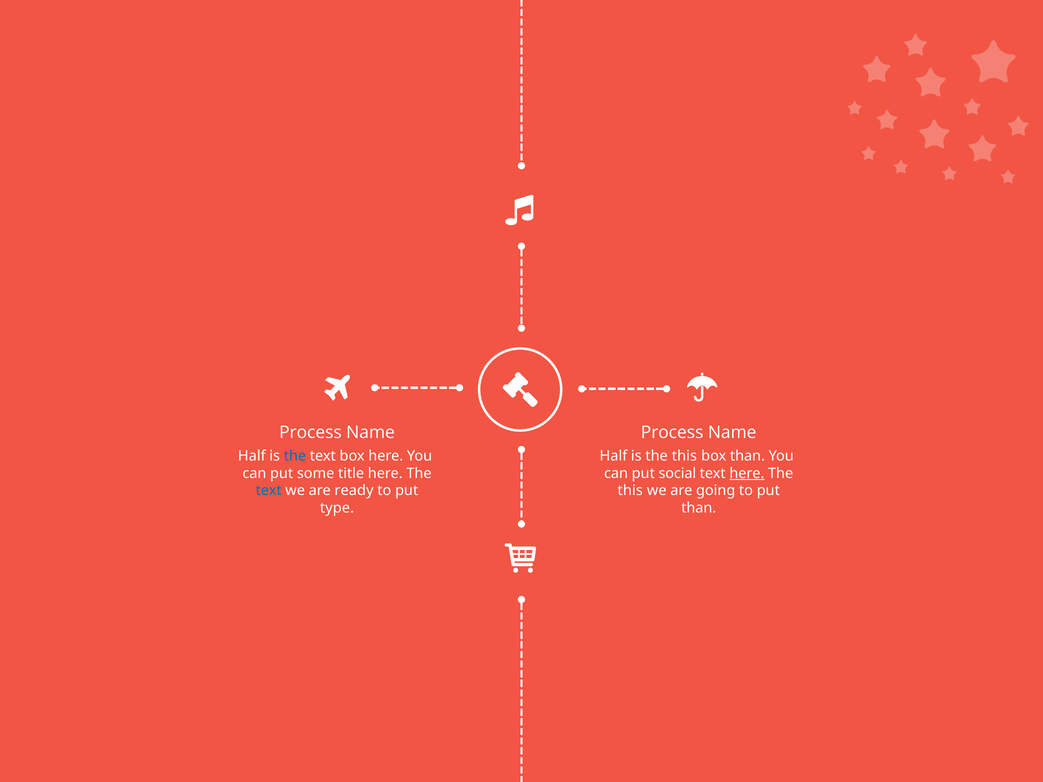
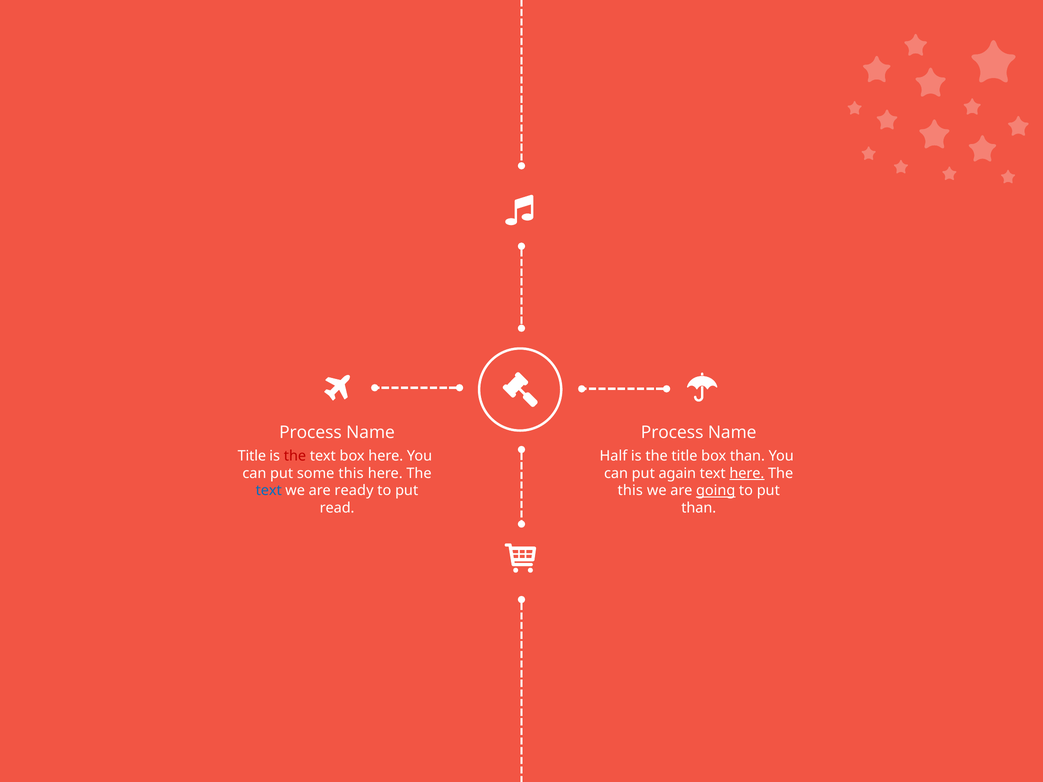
Half at (252, 456): Half -> Title
the at (295, 456) colour: blue -> red
is the this: this -> title
some title: title -> this
social: social -> again
going underline: none -> present
type: type -> read
